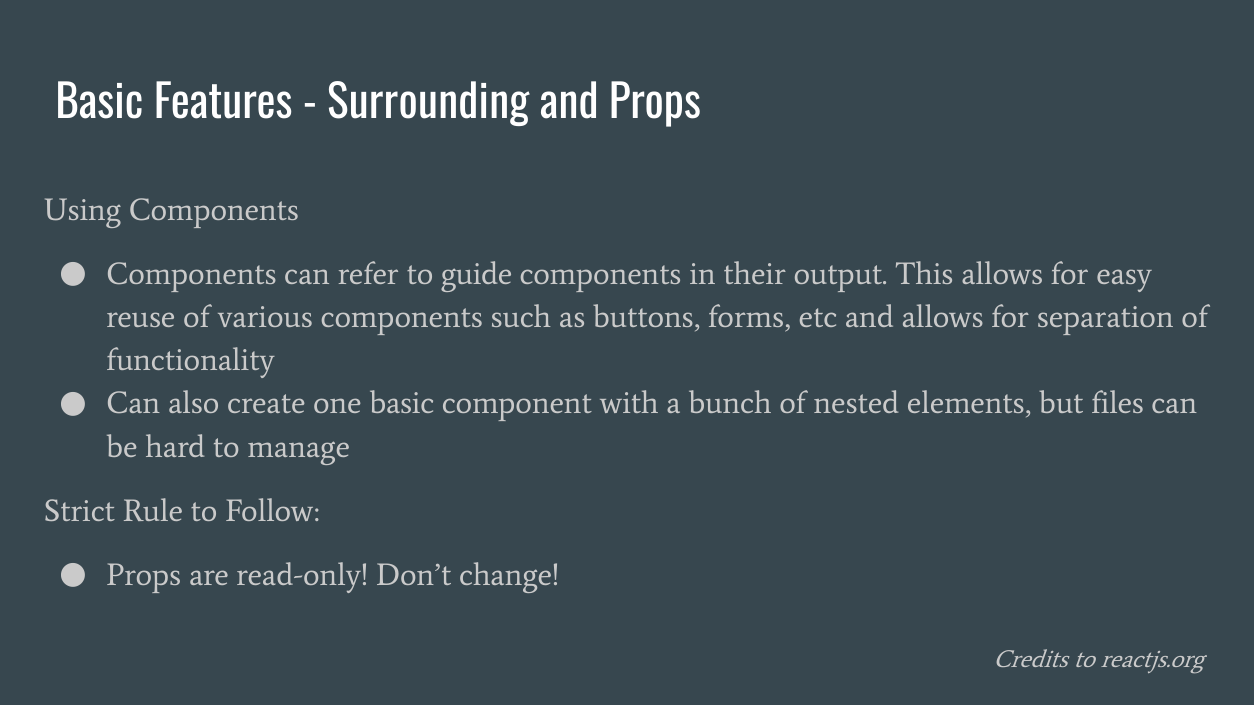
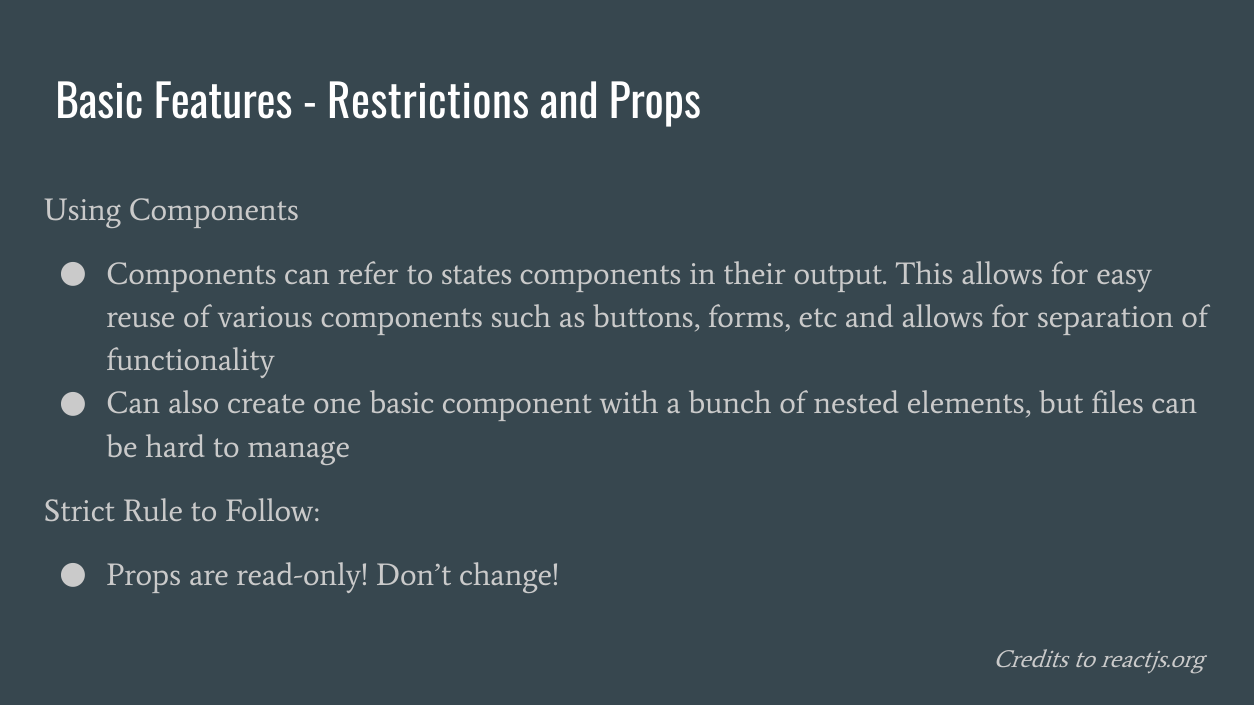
Surrounding: Surrounding -> Restrictions
guide: guide -> states
